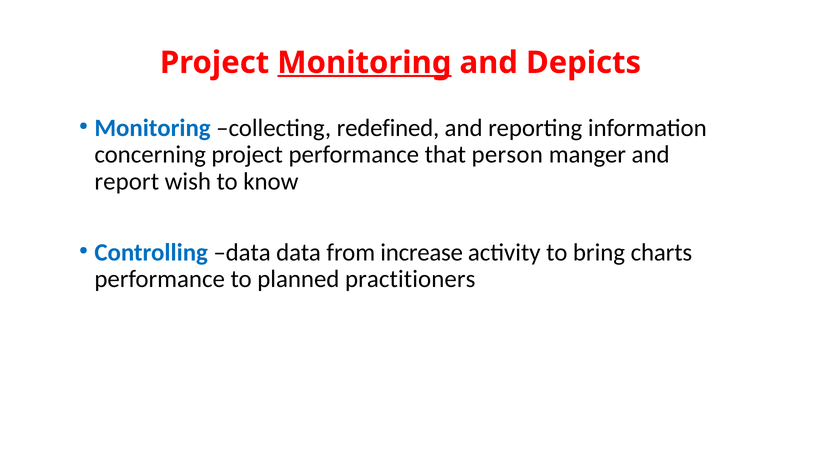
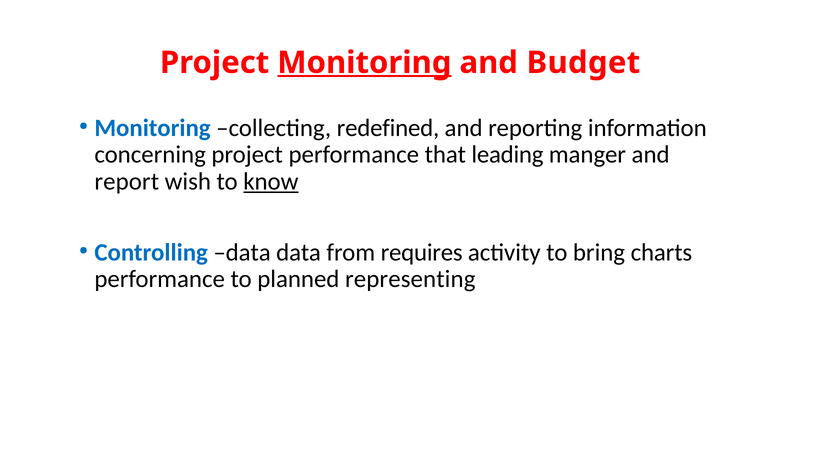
Depicts: Depicts -> Budget
person: person -> leading
know underline: none -> present
increase: increase -> requires
practitioners: practitioners -> representing
